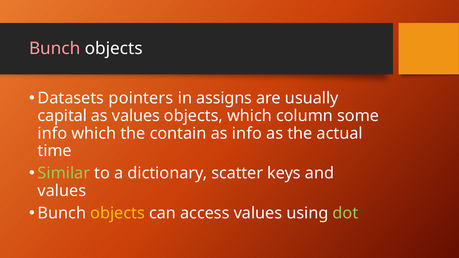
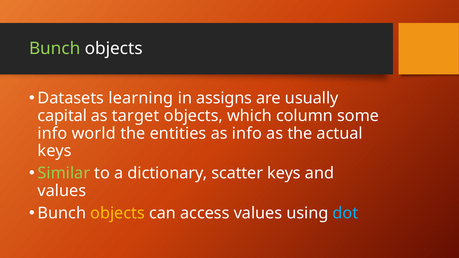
Bunch at (55, 49) colour: pink -> light green
pointers: pointers -> learning
as values: values -> target
info which: which -> world
contain: contain -> entities
time at (55, 151): time -> keys
dot colour: light green -> light blue
